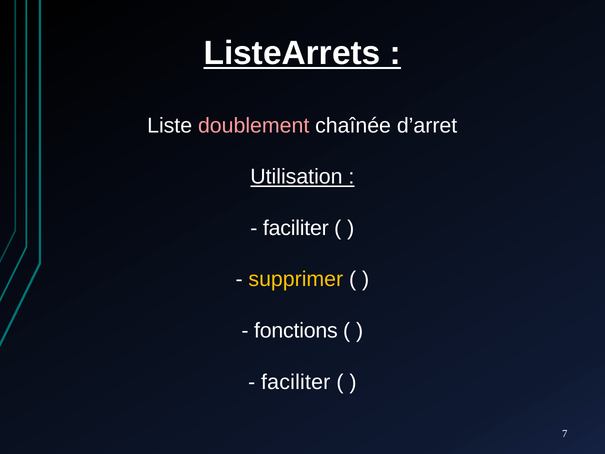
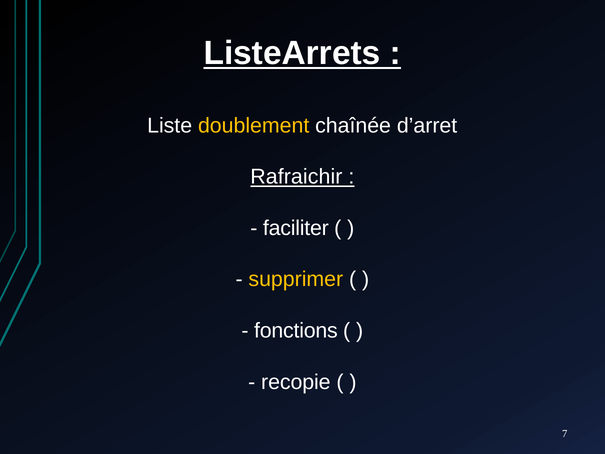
doublement colour: pink -> yellow
Utilisation: Utilisation -> Rafraichir
faciliter at (296, 382): faciliter -> recopie
